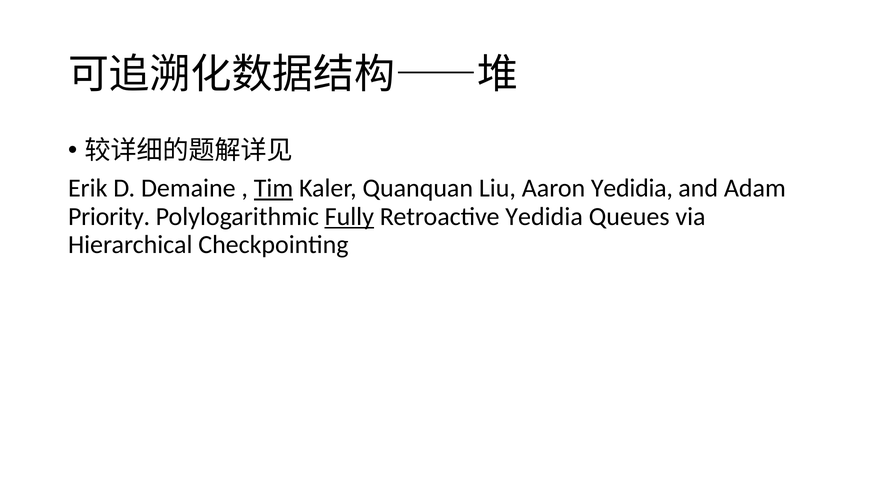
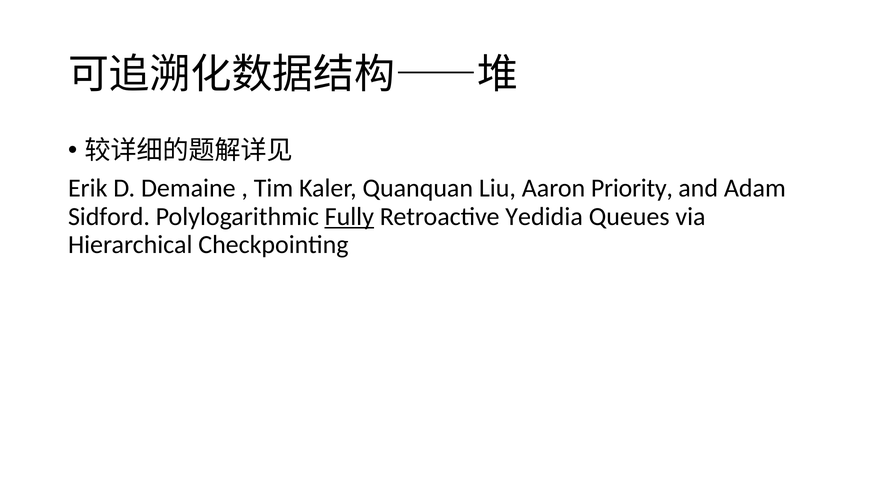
Tim underline: present -> none
Aaron Yedidia: Yedidia -> Priority
Priority: Priority -> Sidford
